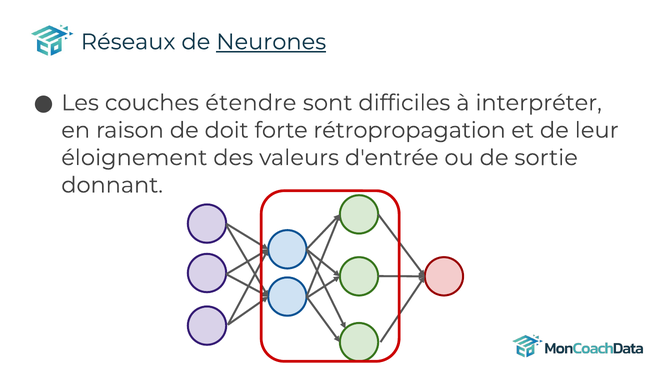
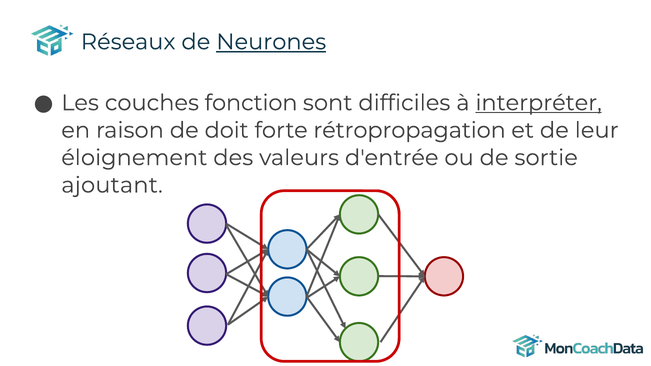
étendre: étendre -> fonction
interpréter underline: none -> present
donnant: donnant -> ajoutant
